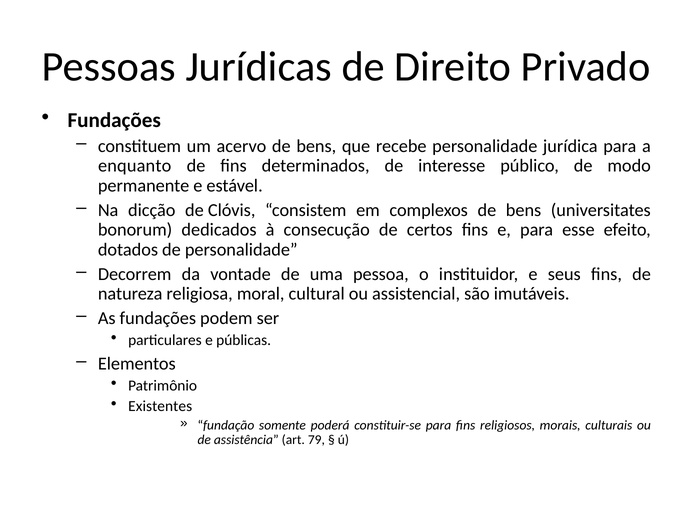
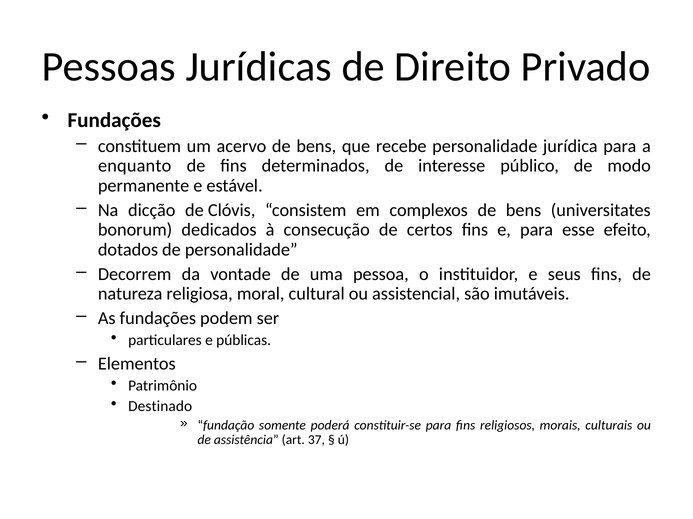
Existentes: Existentes -> Destinado
79: 79 -> 37
